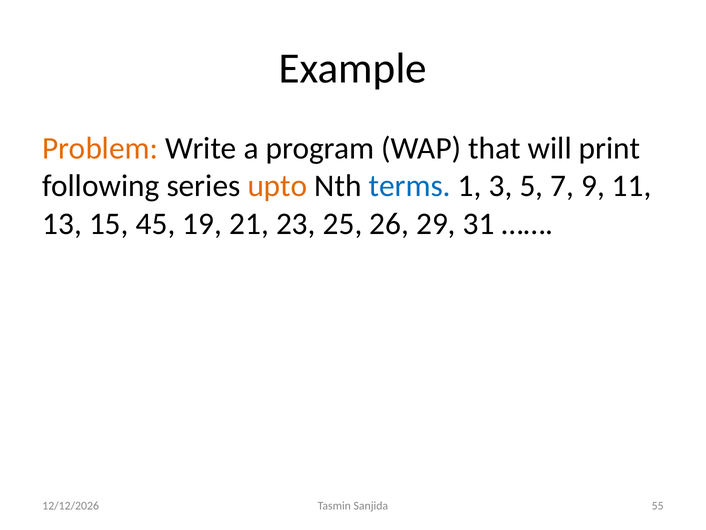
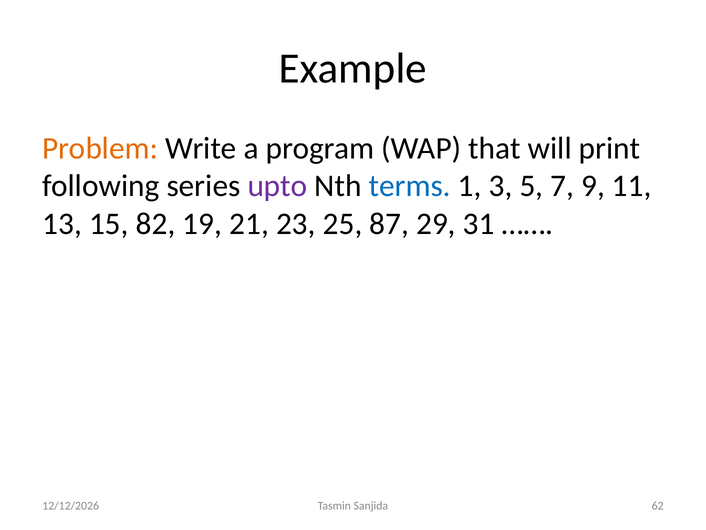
upto colour: orange -> purple
45: 45 -> 82
26: 26 -> 87
55: 55 -> 62
